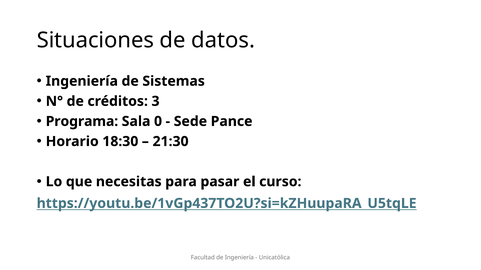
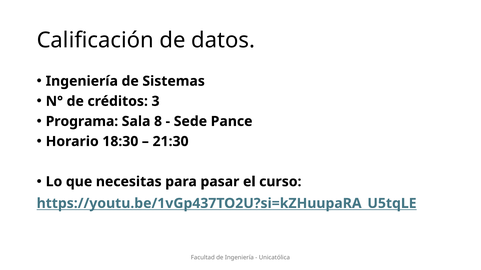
Situaciones: Situaciones -> Calificación
0: 0 -> 8
